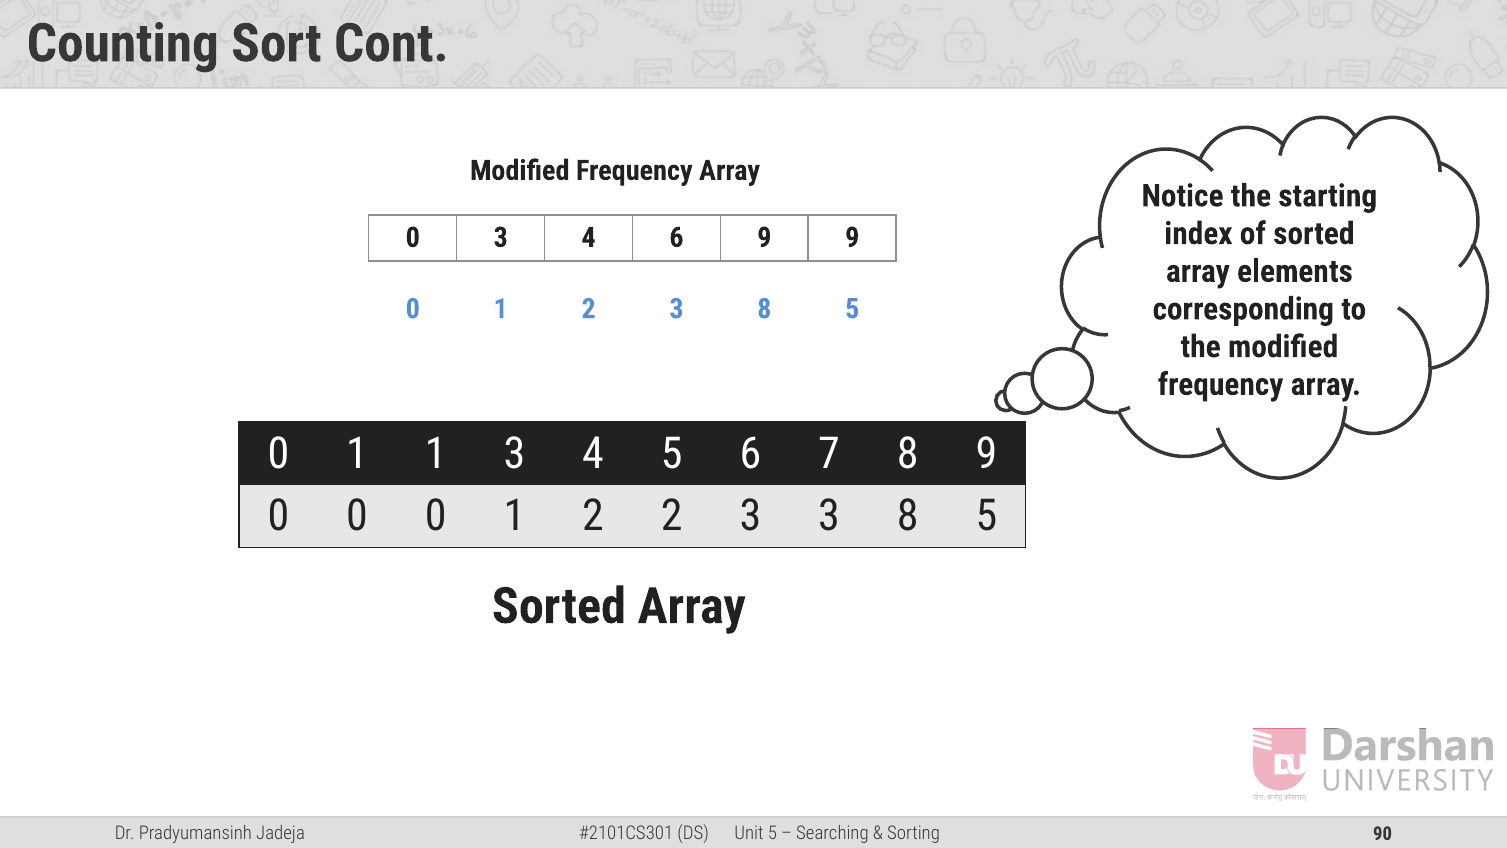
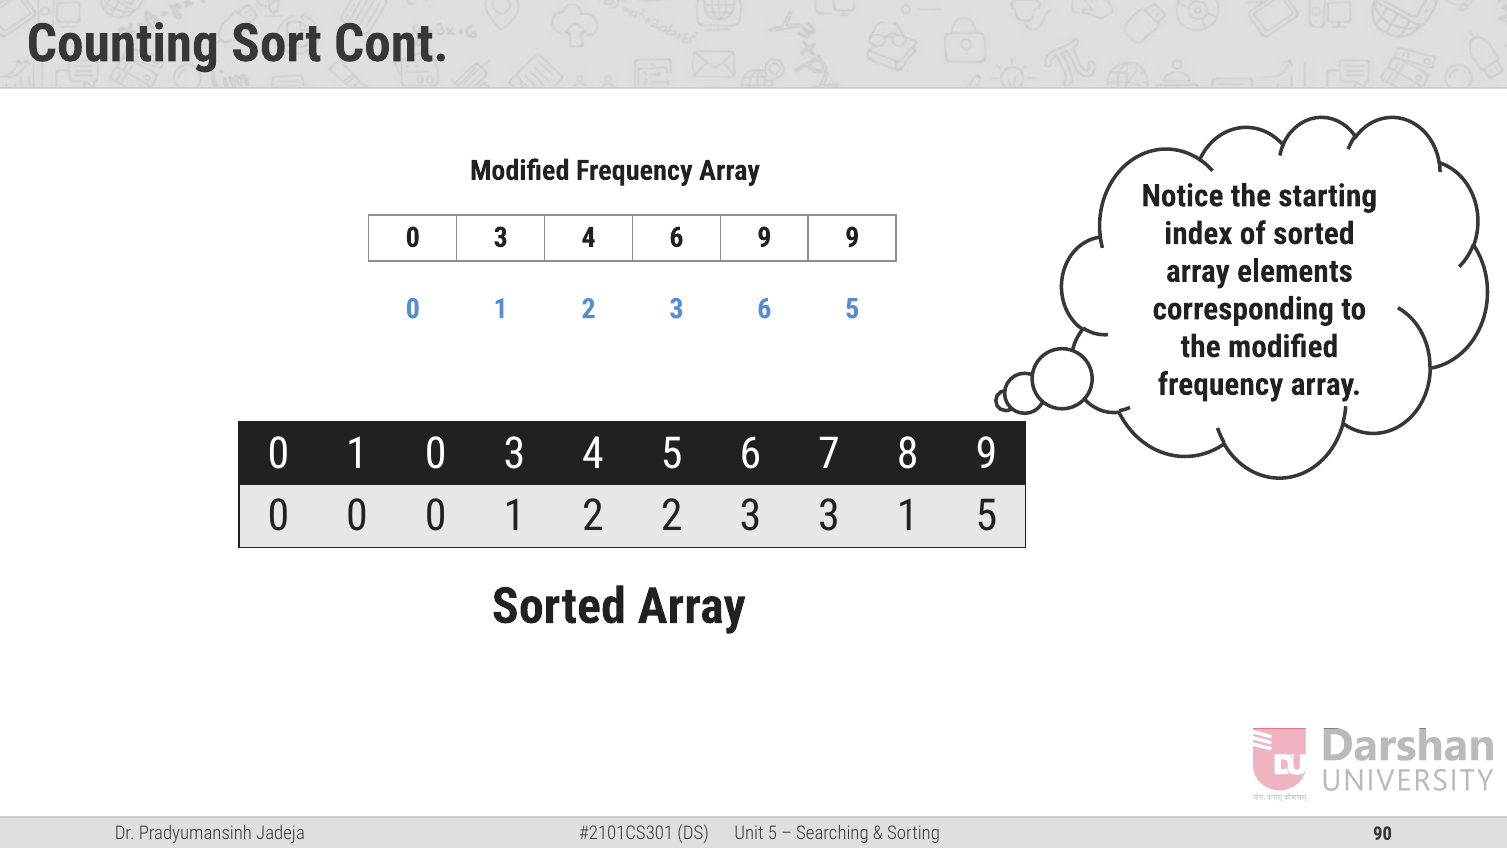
2 3 8: 8 -> 6
1 1: 1 -> 0
3 3 8: 8 -> 1
